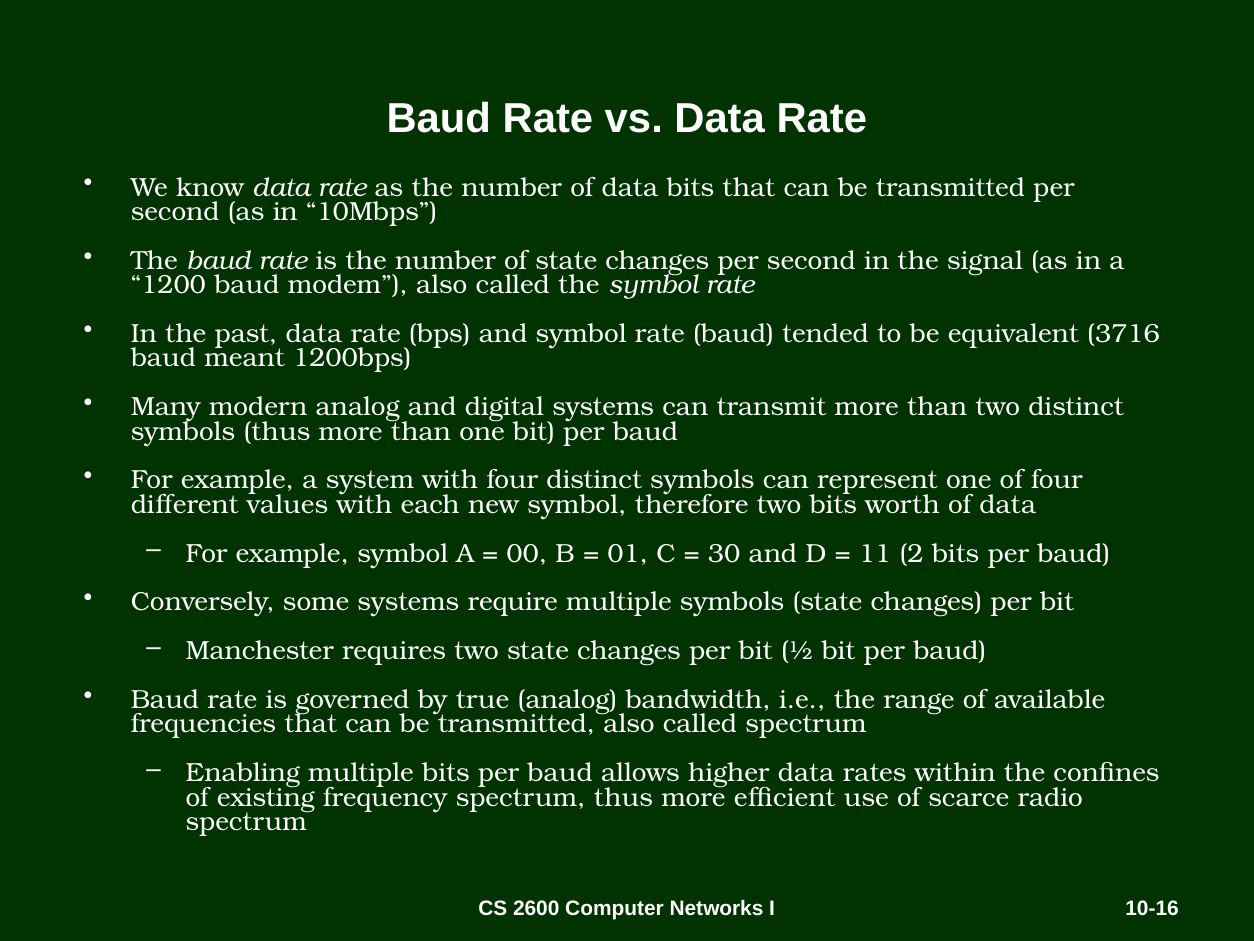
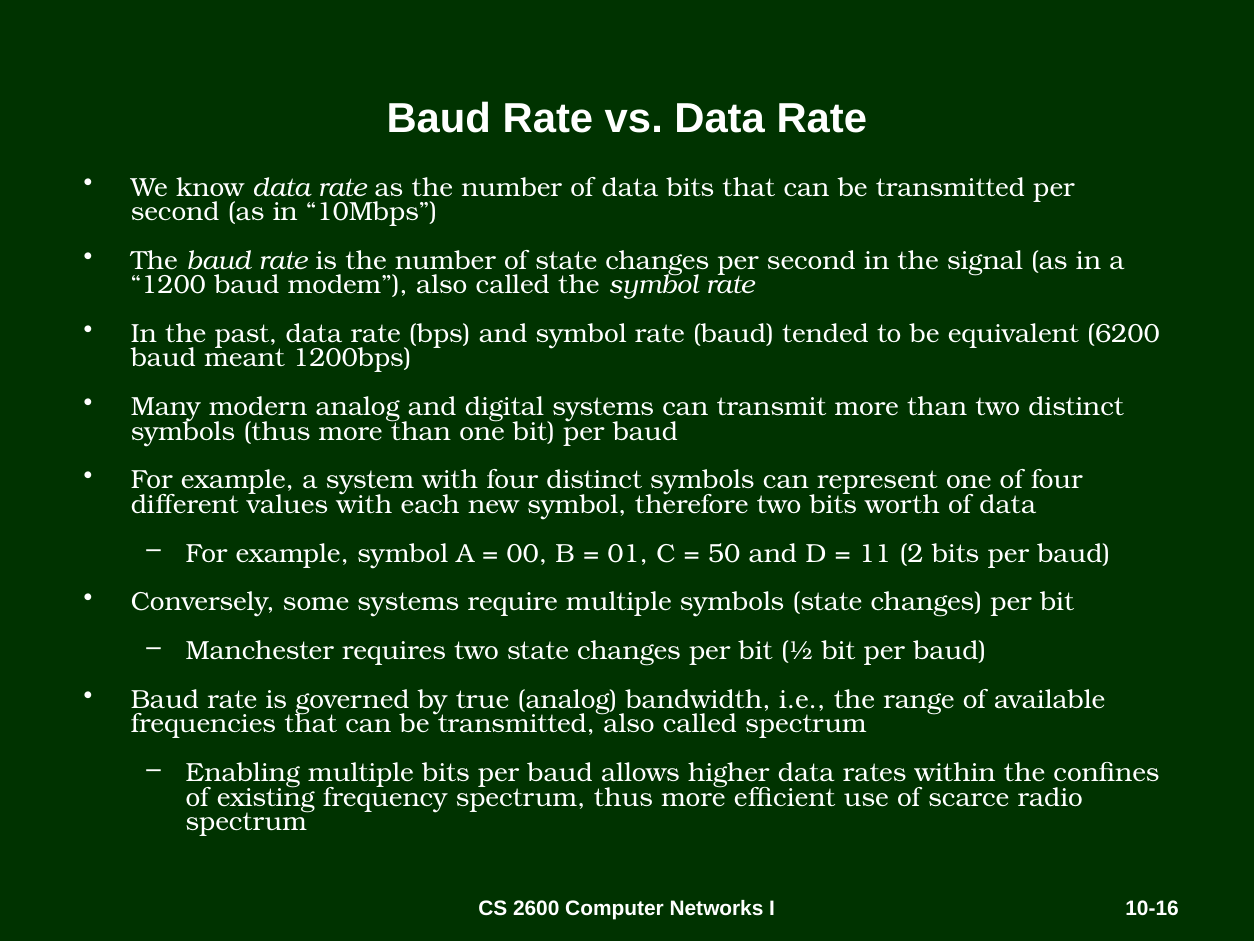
3716: 3716 -> 6200
30: 30 -> 50
